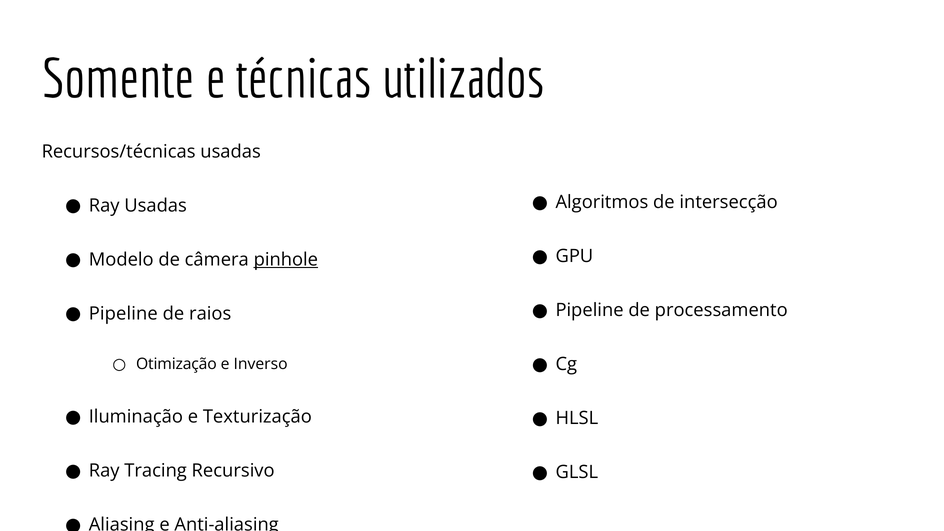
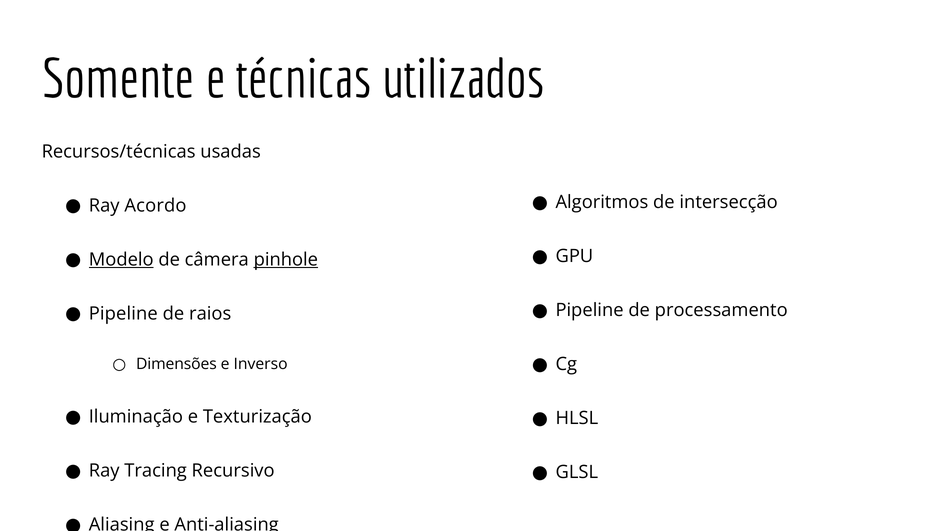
Ray Usadas: Usadas -> Acordo
Modelo underline: none -> present
Otimização: Otimização -> Dimensões
